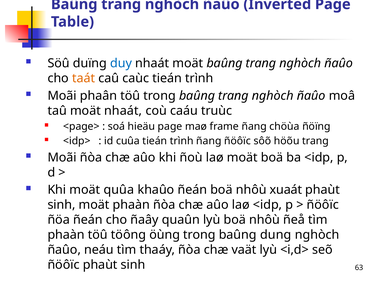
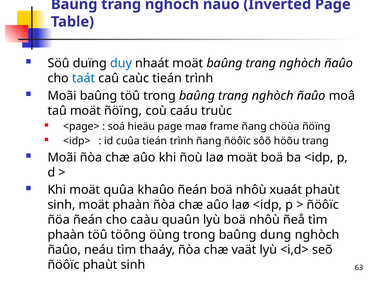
taát colour: orange -> blue
Moãi phaân: phaân -> baûng
moät nhaát: nhaát -> ñöïng
ñaây: ñaây -> caàu
